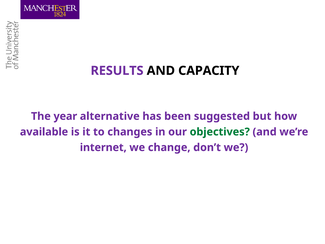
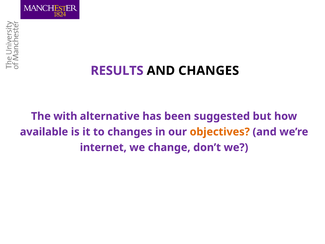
AND CAPACITY: CAPACITY -> CHANGES
year: year -> with
objectives colour: green -> orange
